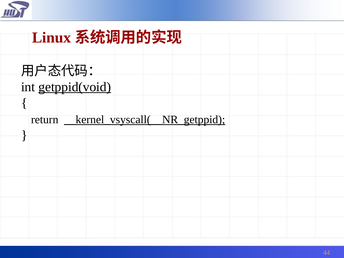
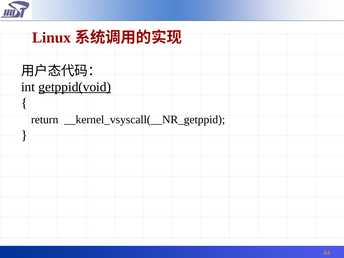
__kernel_vsyscall(__NR_getppid underline: present -> none
